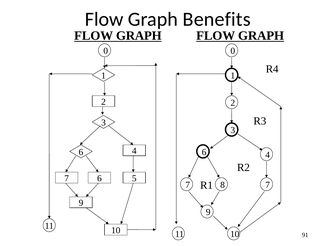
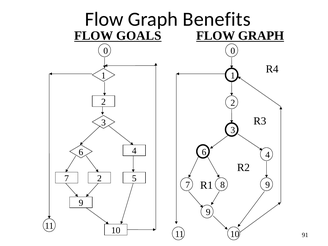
GRAPH at (139, 36): GRAPH -> GOALS
7 6: 6 -> 2
8 7: 7 -> 9
